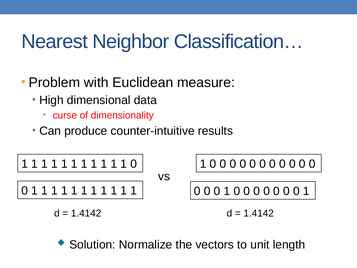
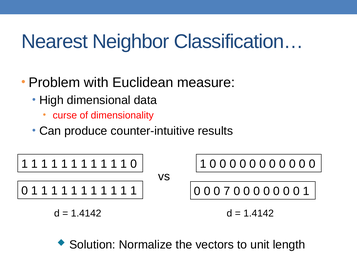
1 at (227, 191): 1 -> 7
